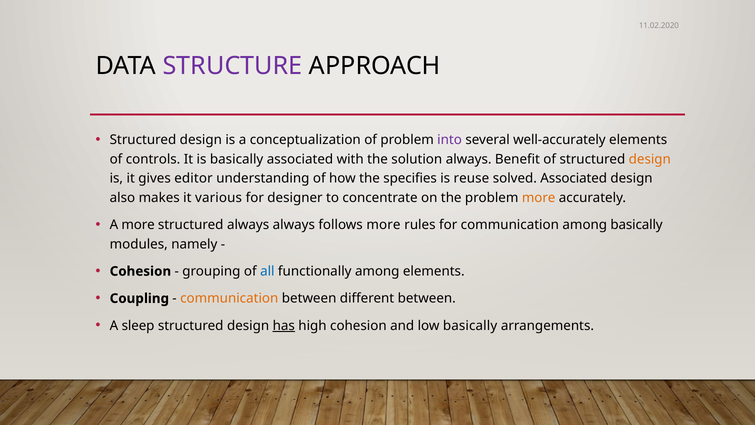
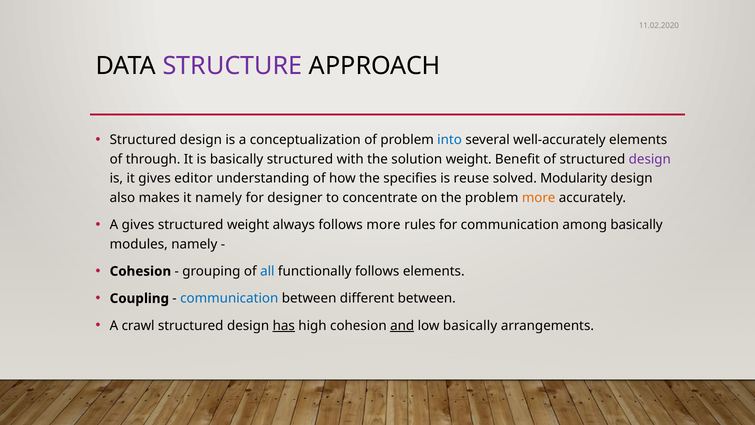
into colour: purple -> blue
controls: controls -> through
basically associated: associated -> structured
solution always: always -> weight
design at (650, 159) colour: orange -> purple
solved Associated: Associated -> Modularity
it various: various -> namely
A more: more -> gives
structured always: always -> weight
functionally among: among -> follows
communication at (229, 298) colour: orange -> blue
sleep: sleep -> crawl
and underline: none -> present
